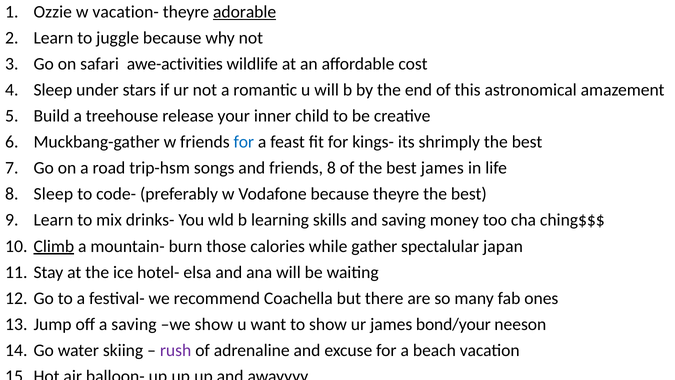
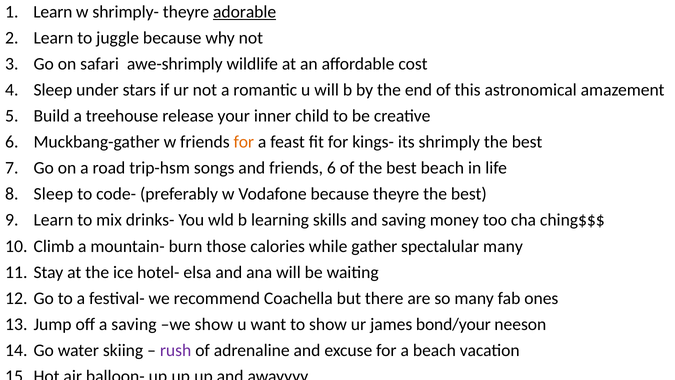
Ozzie at (53, 12): Ozzie -> Learn
vacation-: vacation- -> shrimply-
awe-activities: awe-activities -> awe-shrimply
for at (244, 142) colour: blue -> orange
friends 8: 8 -> 6
best james: james -> beach
Climb underline: present -> none
spectalular japan: japan -> many
